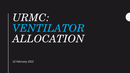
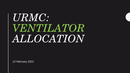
VENTILATOR colour: light blue -> light green
